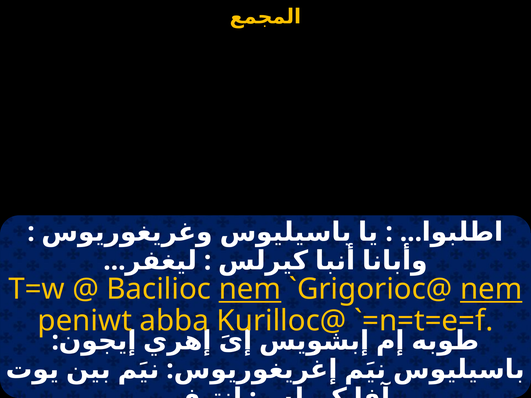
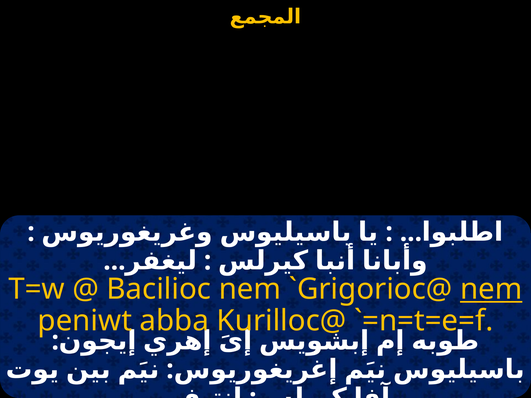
nem at (250, 289) underline: present -> none
